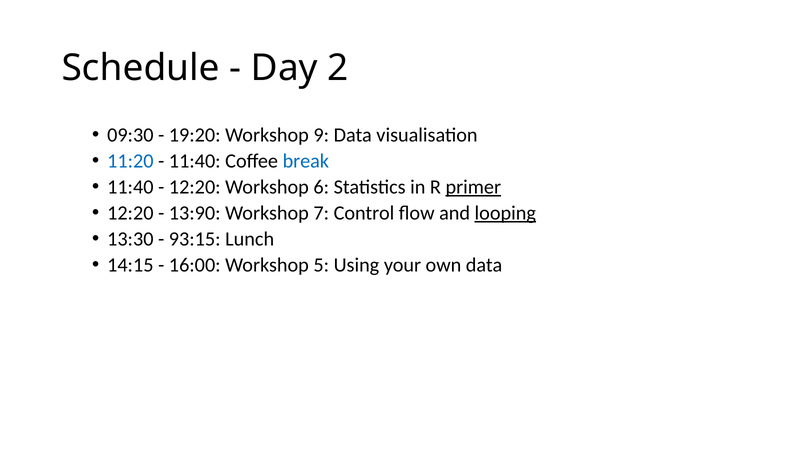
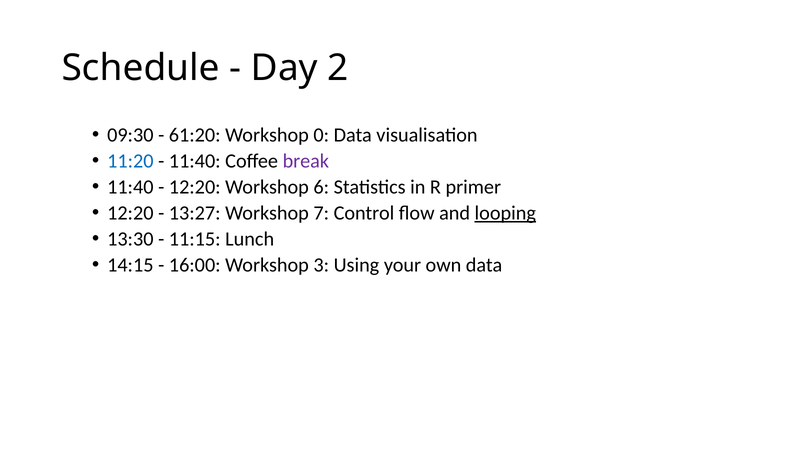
19:20: 19:20 -> 61:20
9: 9 -> 0
break colour: blue -> purple
primer underline: present -> none
13:90: 13:90 -> 13:27
93:15: 93:15 -> 11:15
5: 5 -> 3
